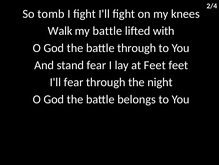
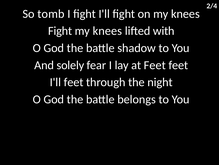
Walk at (60, 31): Walk -> Fight
battle at (107, 31): battle -> knees
battle through: through -> shadow
stand: stand -> solely
I'll fear: fear -> feet
